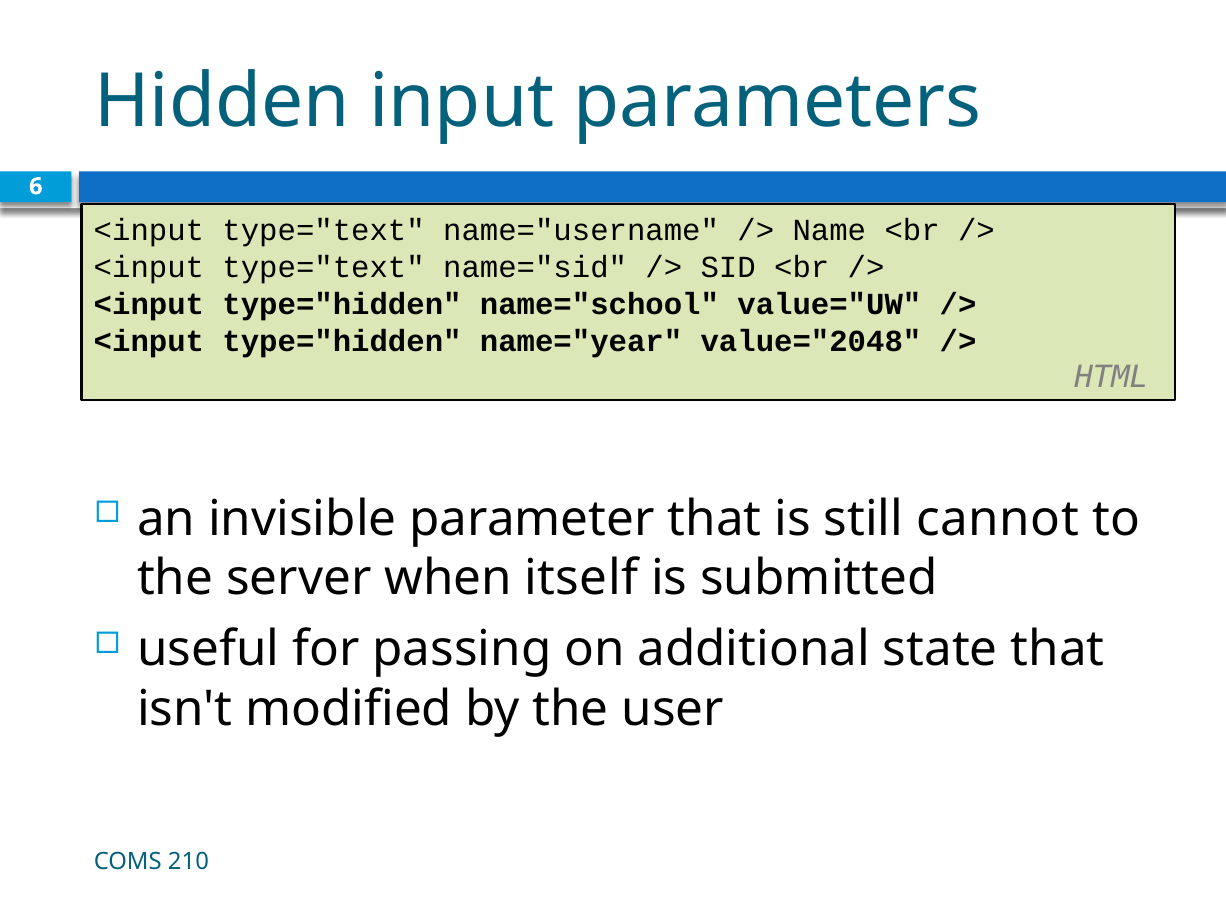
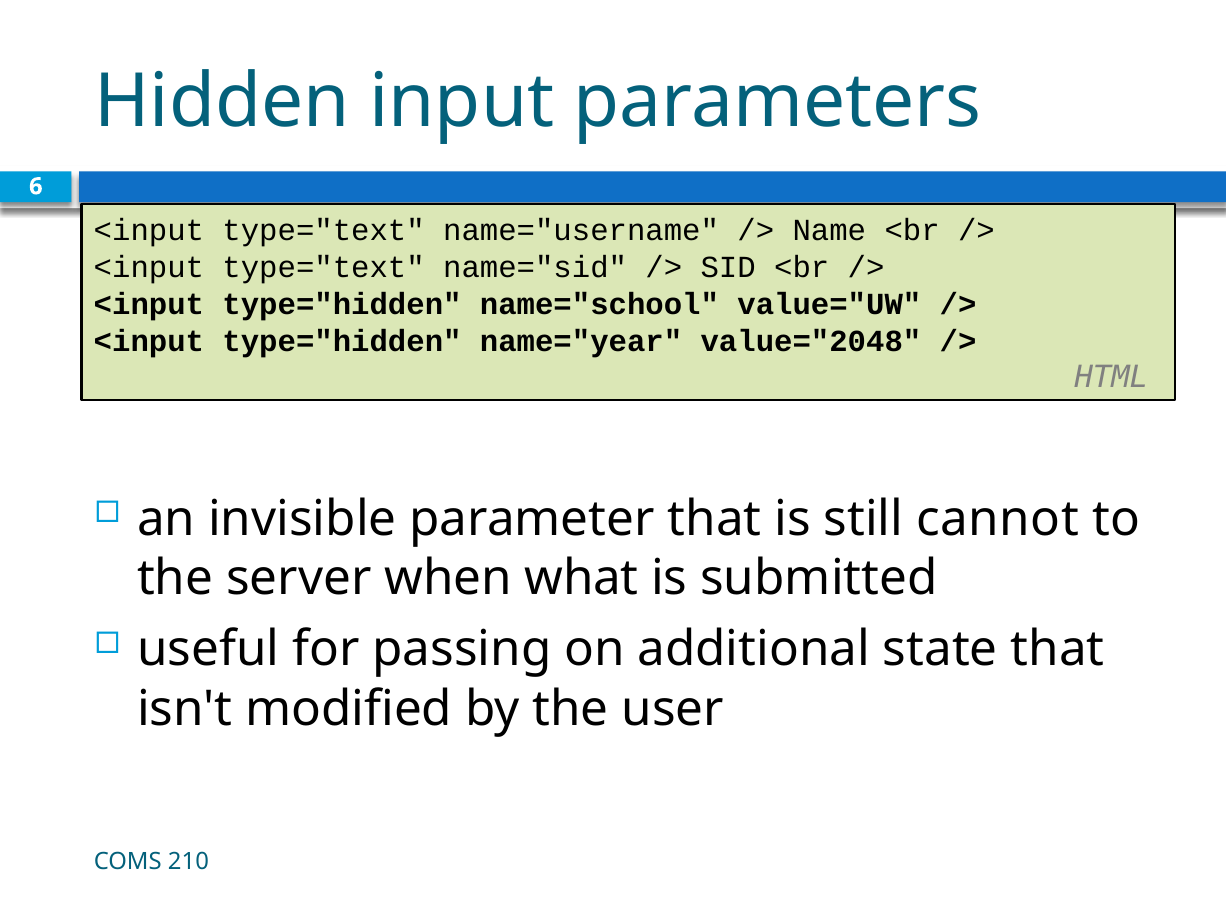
itself: itself -> what
